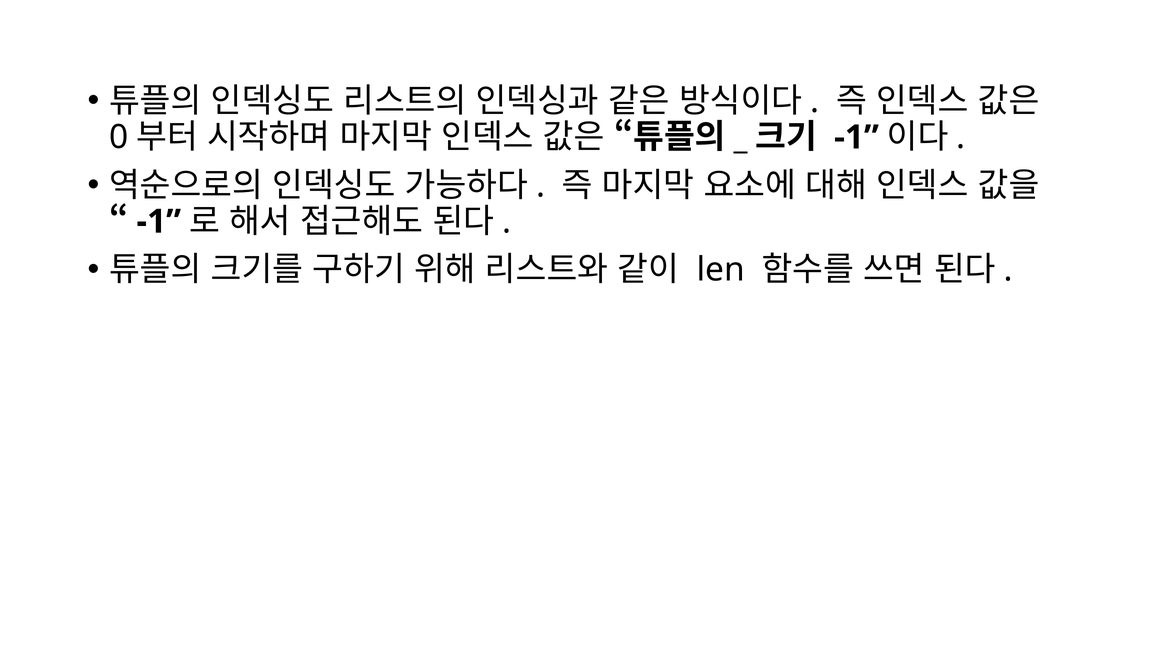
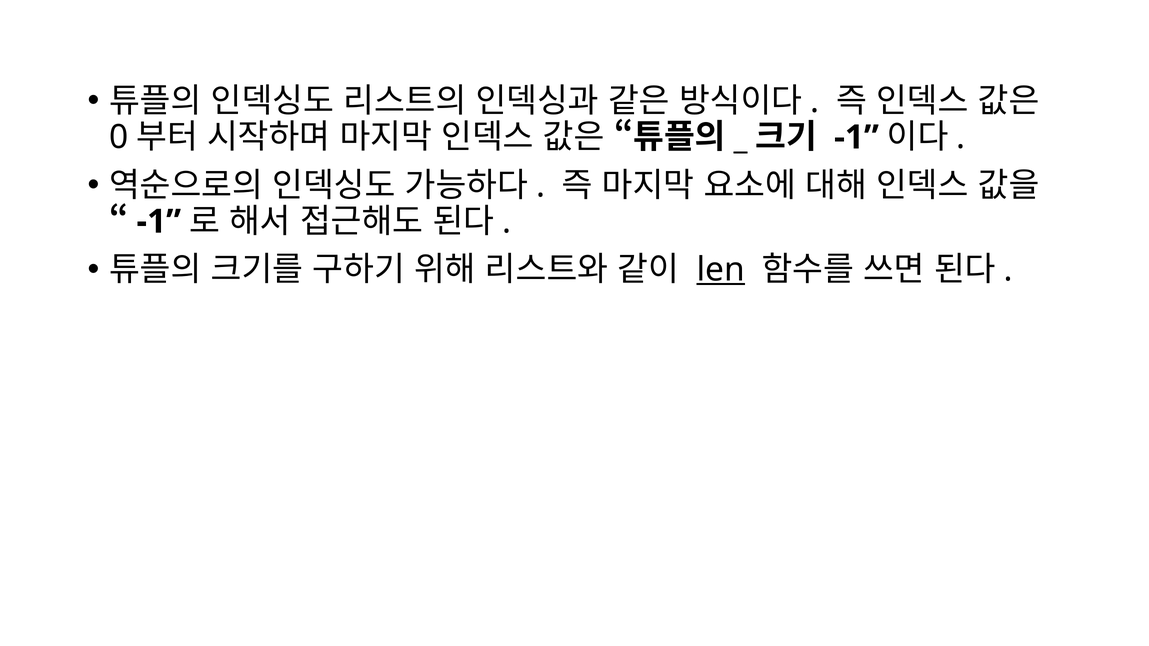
len underline: none -> present
